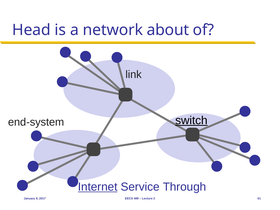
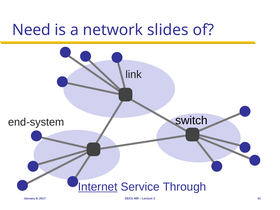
Head: Head -> Need
about: about -> slides
switch underline: present -> none
